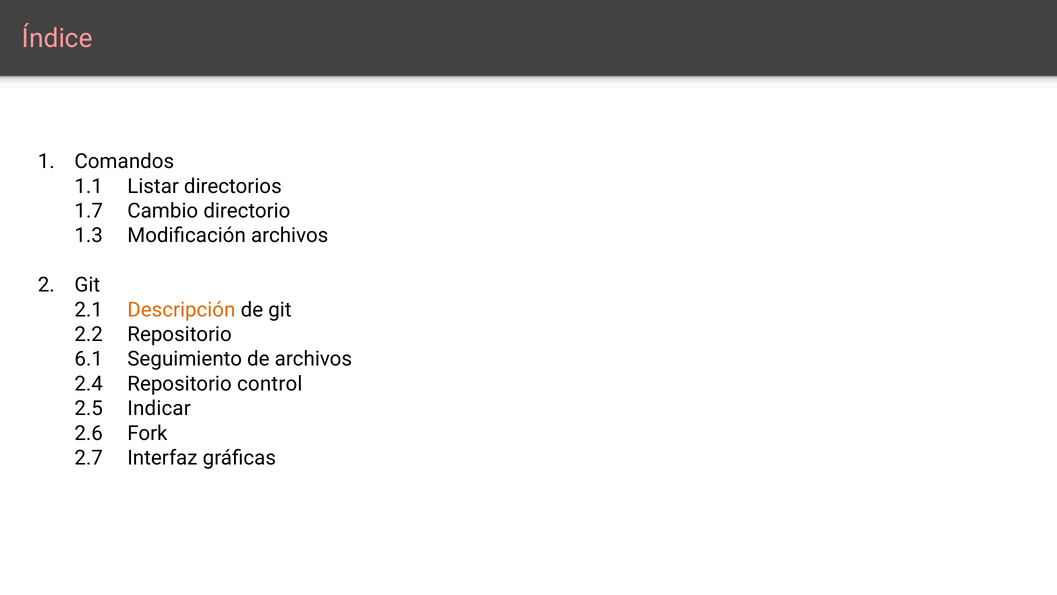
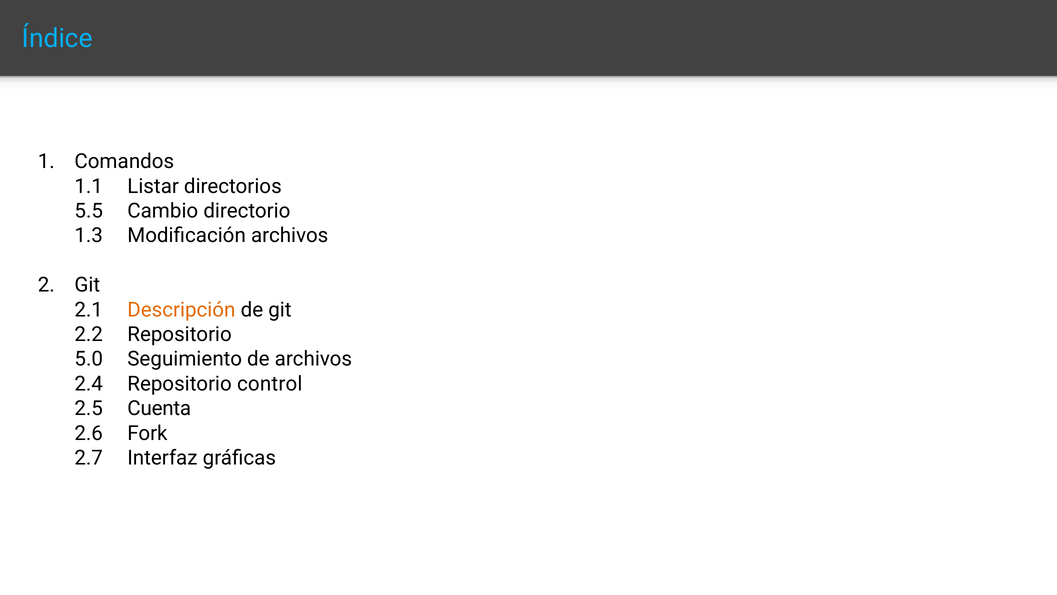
Índice colour: pink -> light blue
1.7: 1.7 -> 5.5
6.1: 6.1 -> 5.0
Indicar: Indicar -> Cuenta
